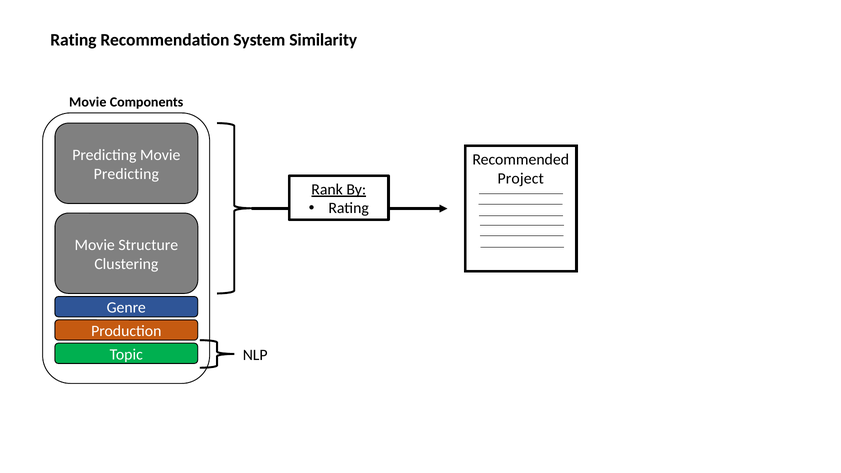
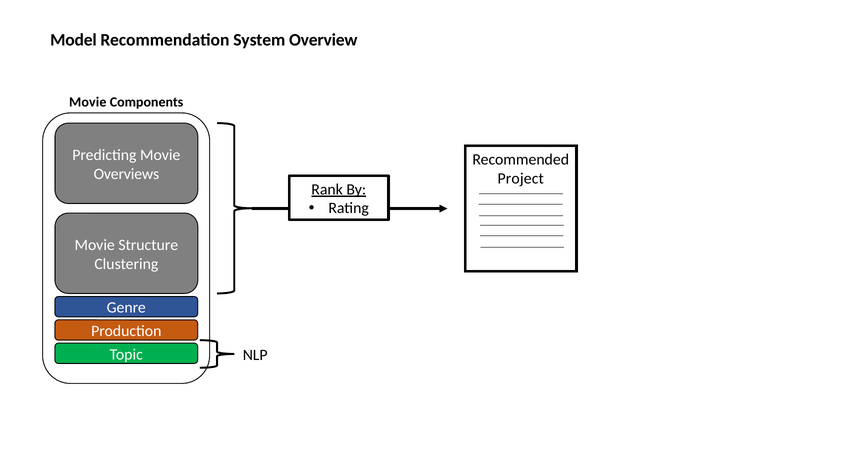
Rating at (73, 40): Rating -> Model
Similarity: Similarity -> Overview
Predicting at (126, 174): Predicting -> Overviews
